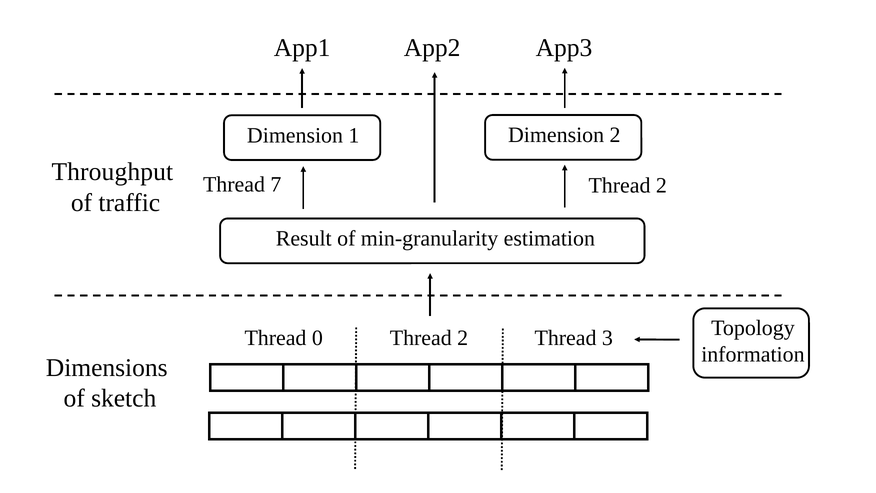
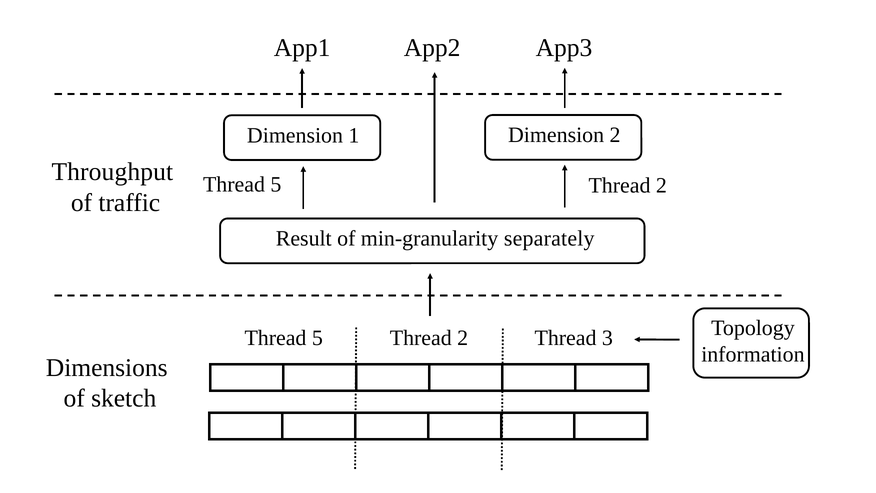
7 at (276, 185): 7 -> 5
estimation: estimation -> separately
0 at (317, 338): 0 -> 5
